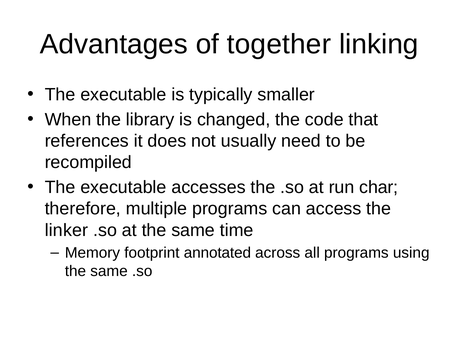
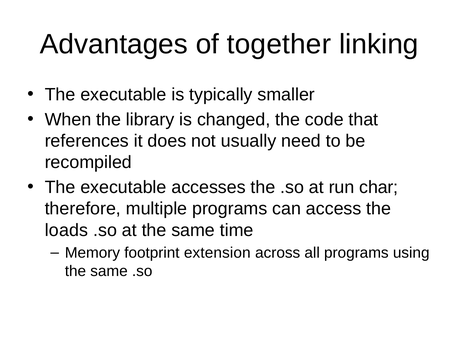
linker: linker -> loads
annotated: annotated -> extension
